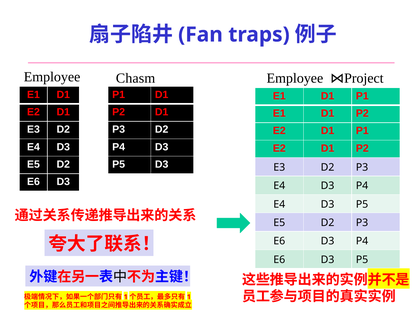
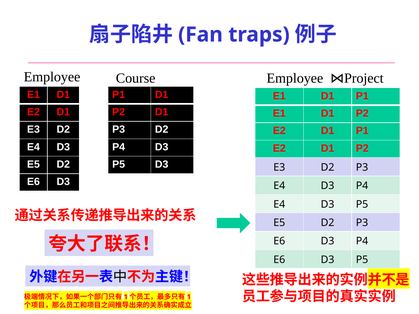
Chasm: Chasm -> Course
